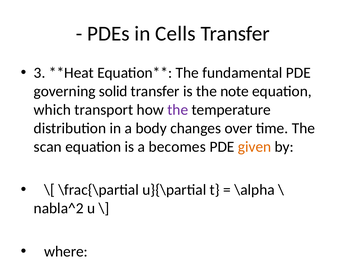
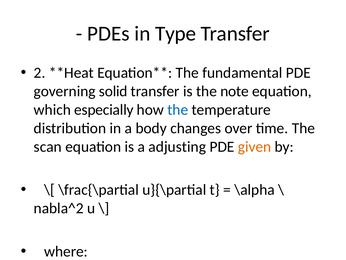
Cells: Cells -> Type
3: 3 -> 2
transport: transport -> especially
the at (178, 109) colour: purple -> blue
becomes: becomes -> adjusting
